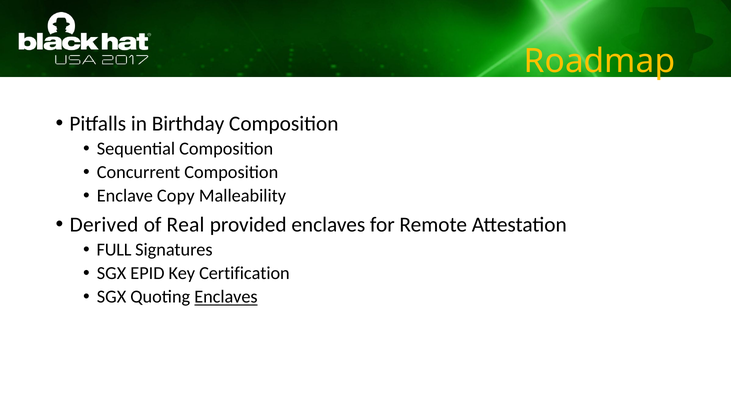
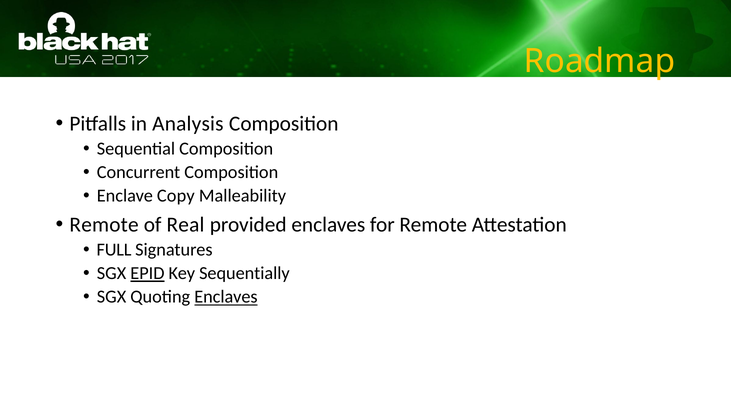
Birthday: Birthday -> Analysis
Derived at (104, 225): Derived -> Remote
EPID underline: none -> present
Certification: Certification -> Sequentially
